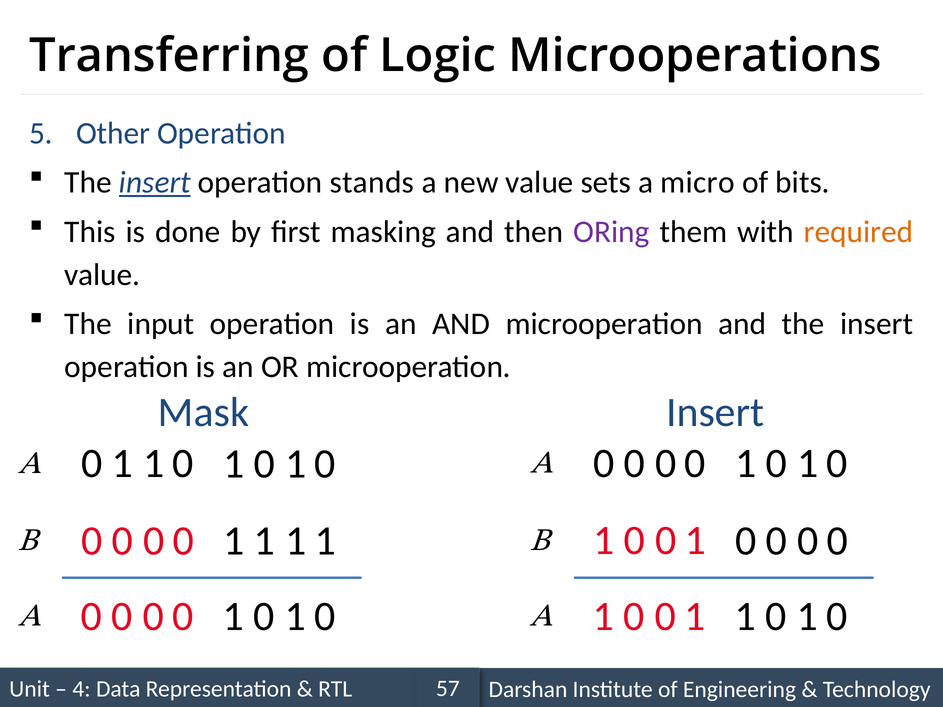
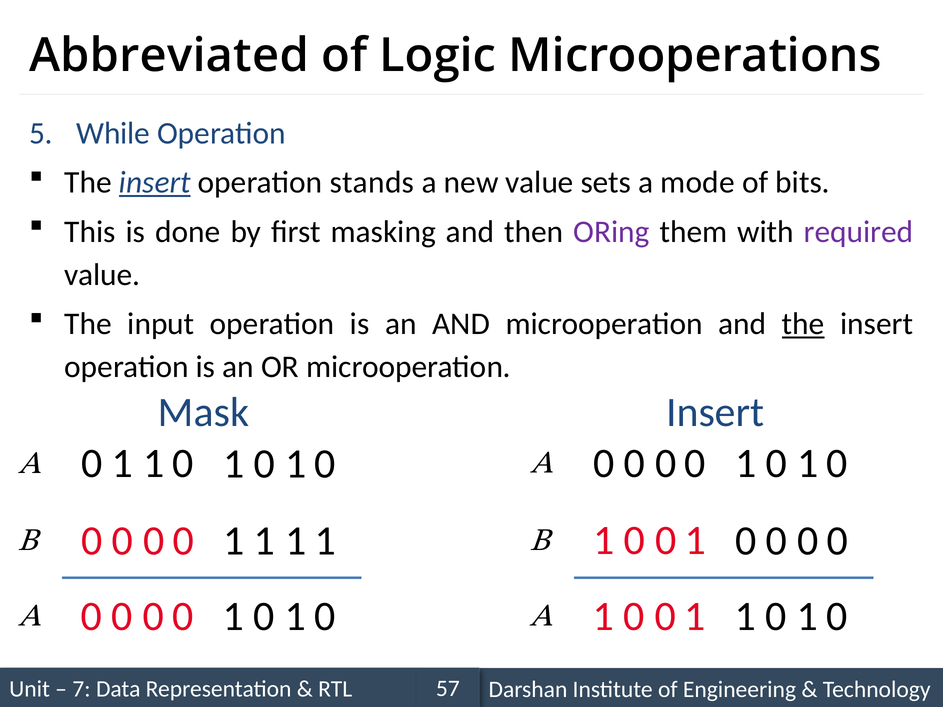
Transferring: Transferring -> Abbreviated
Other: Other -> While
micro: micro -> mode
required colour: orange -> purple
the at (803, 324) underline: none -> present
4: 4 -> 7
